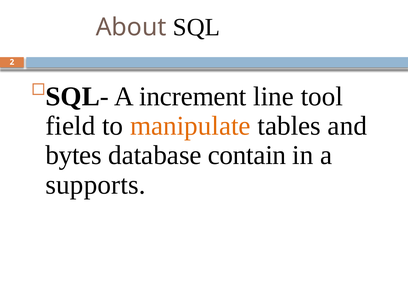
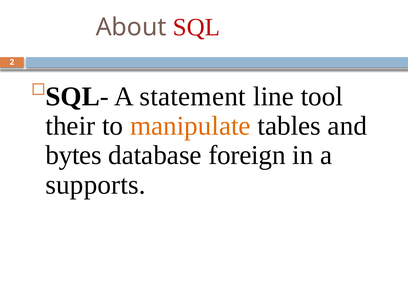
SQL colour: black -> red
increment: increment -> statement
field: field -> their
contain: contain -> foreign
